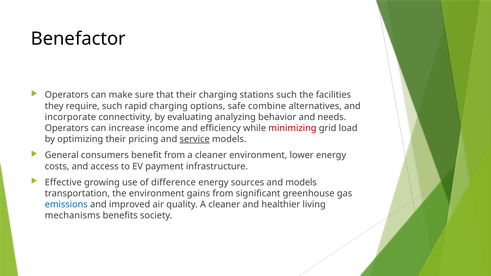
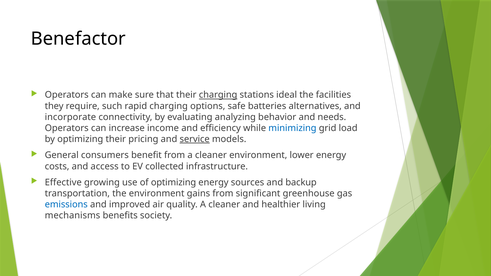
charging at (218, 95) underline: none -> present
stations such: such -> ideal
combine: combine -> batteries
minimizing colour: red -> blue
payment: payment -> collected
of difference: difference -> optimizing
and models: models -> backup
